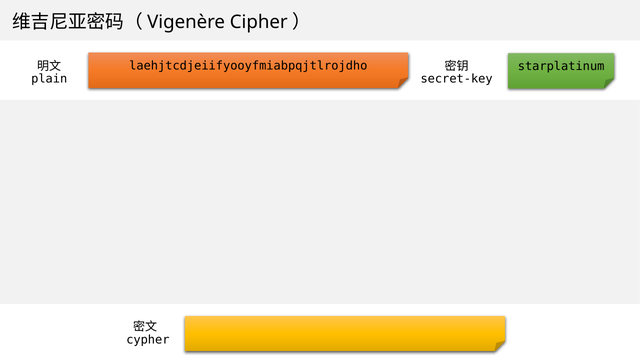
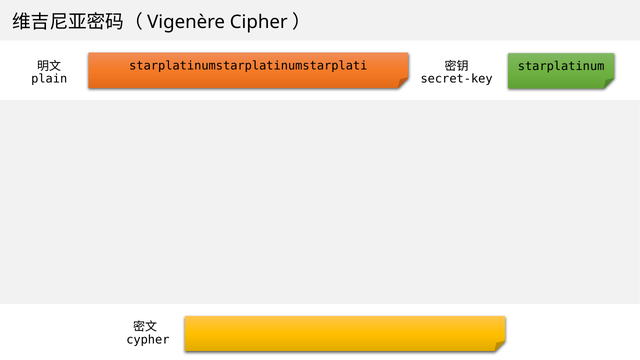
laehjtcdjeiifyooyfmiabpqjtlrojdho: laehjtcdjeiifyooyfmiabpqjtlrojdho -> starplatinumstarplatinumstarplati
